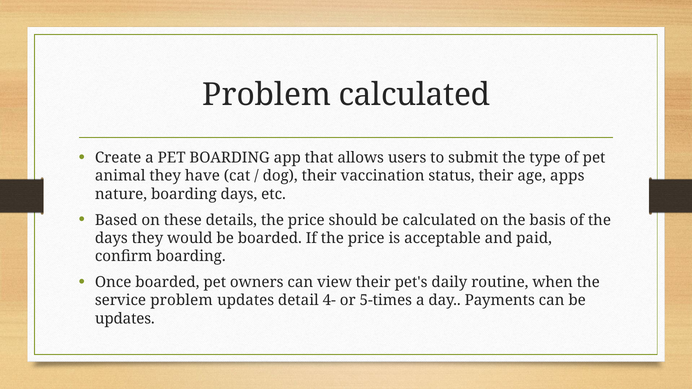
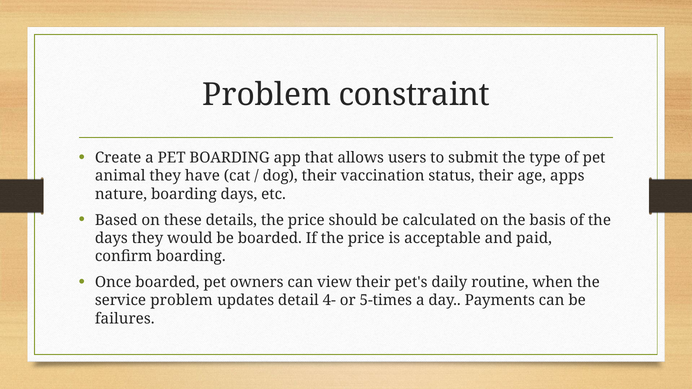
Problem calculated: calculated -> constraint
updates at (125, 319): updates -> failures
